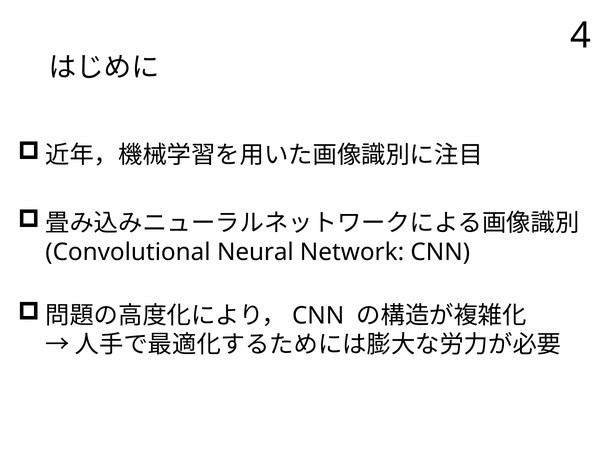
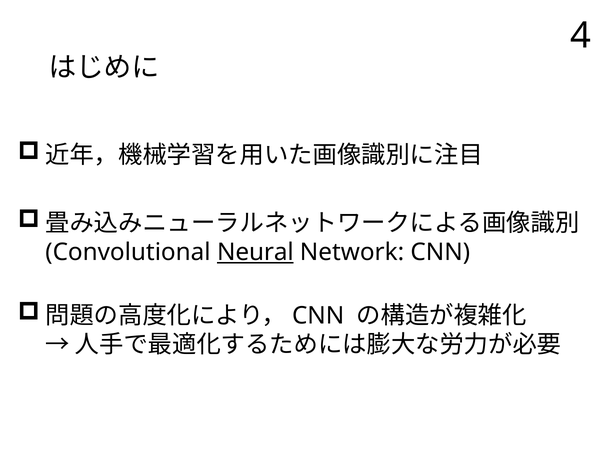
Neural underline: none -> present
